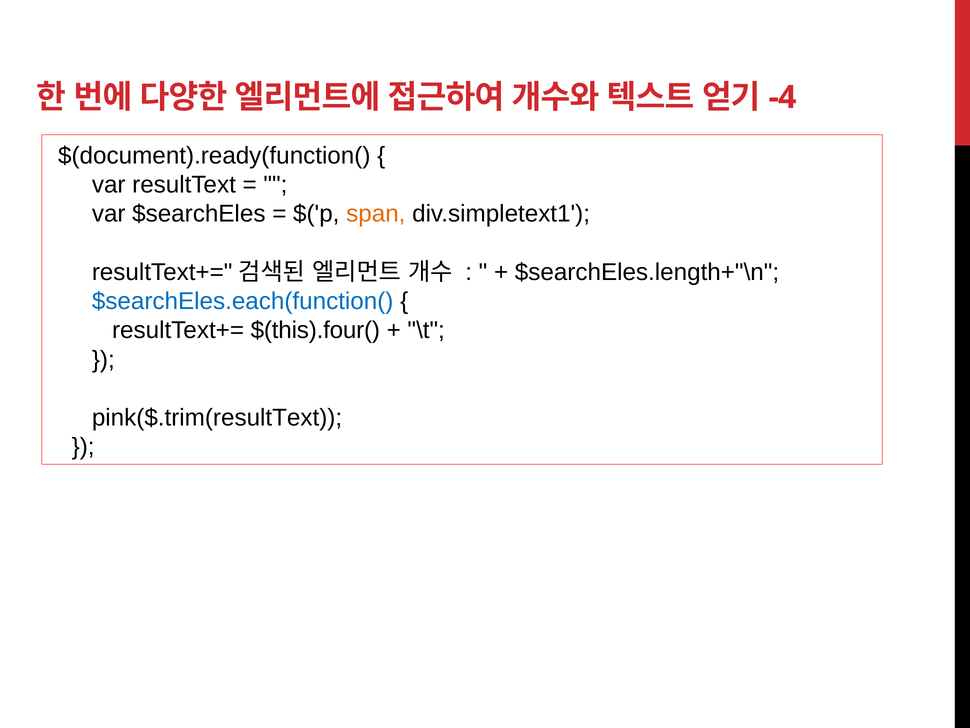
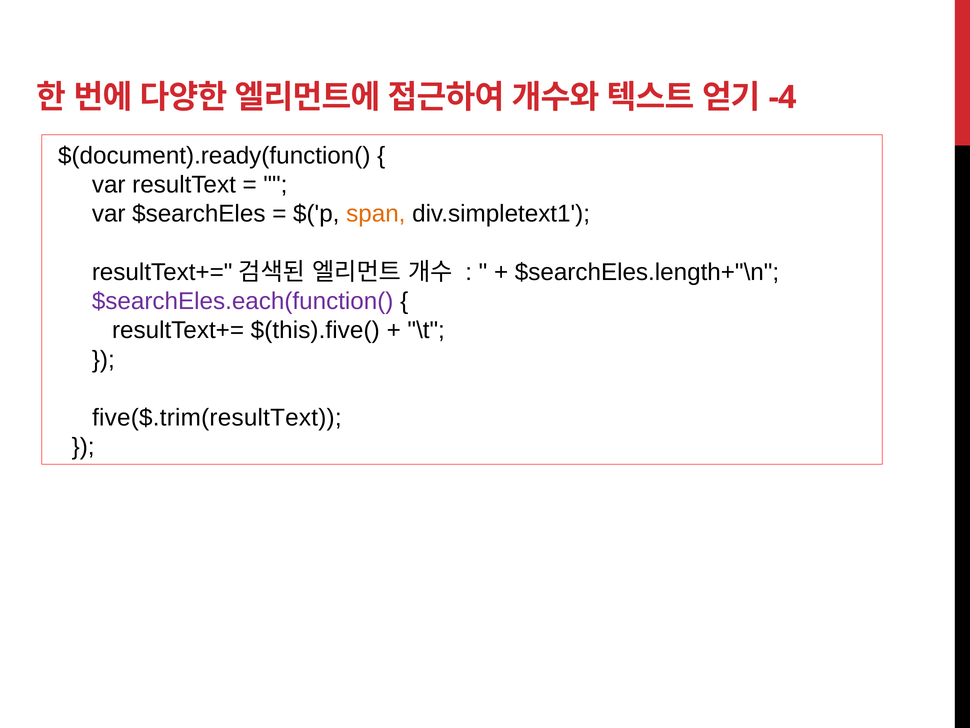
$searchEles.each(function( colour: blue -> purple
$(this).four(: $(this).four( -> $(this).five(
pink($.trim(resultText: pink($.trim(resultText -> five($.trim(resultText
